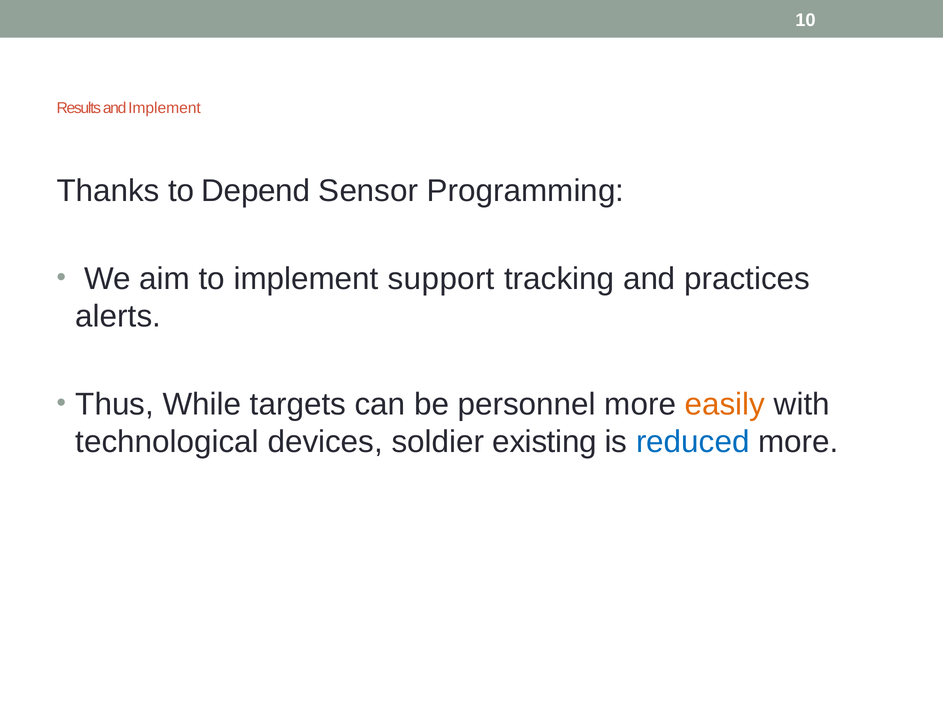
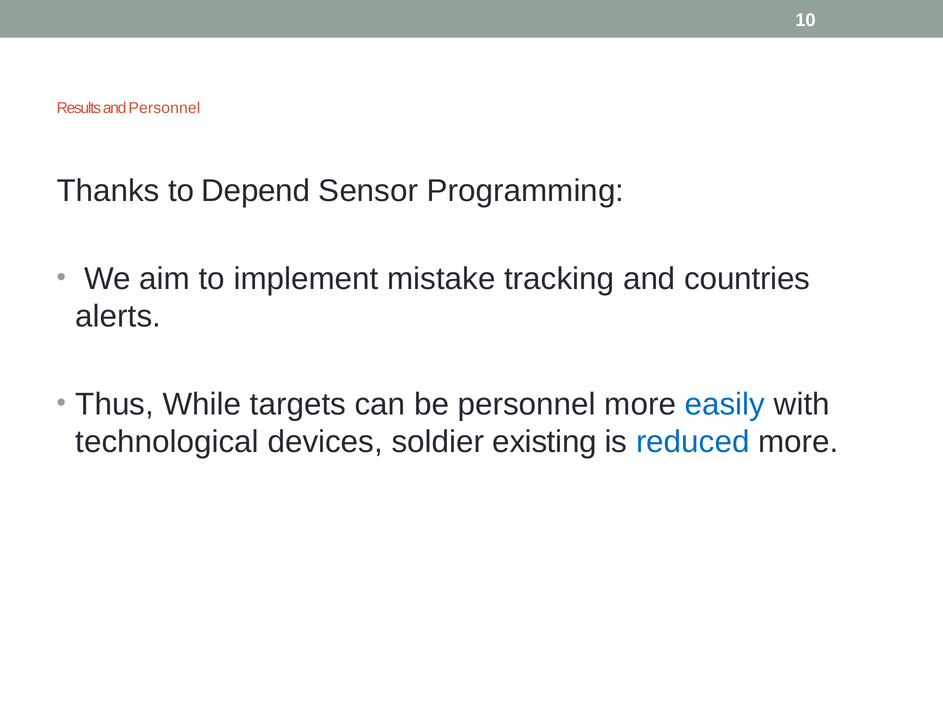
and Implement: Implement -> Personnel
support: support -> mistake
practices: practices -> countries
easily colour: orange -> blue
